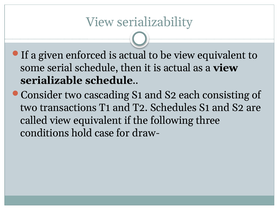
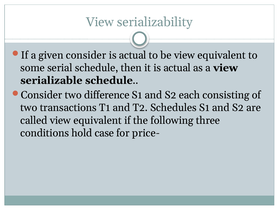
given enforced: enforced -> consider
cascading: cascading -> difference
draw-: draw- -> price-
